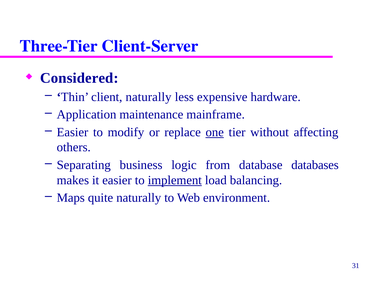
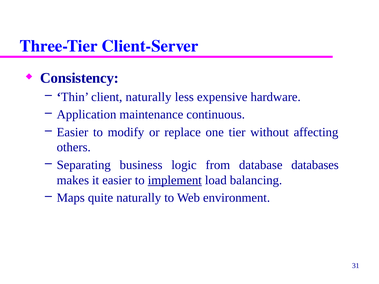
Considered: Considered -> Consistency
mainframe: mainframe -> continuous
one underline: present -> none
